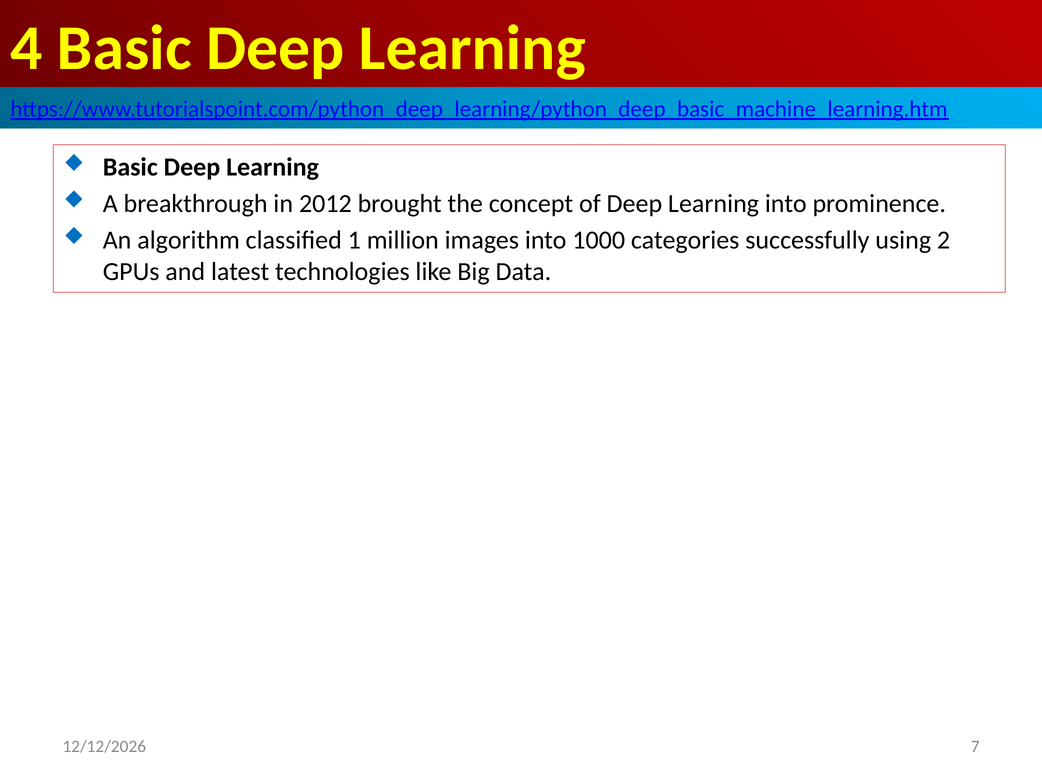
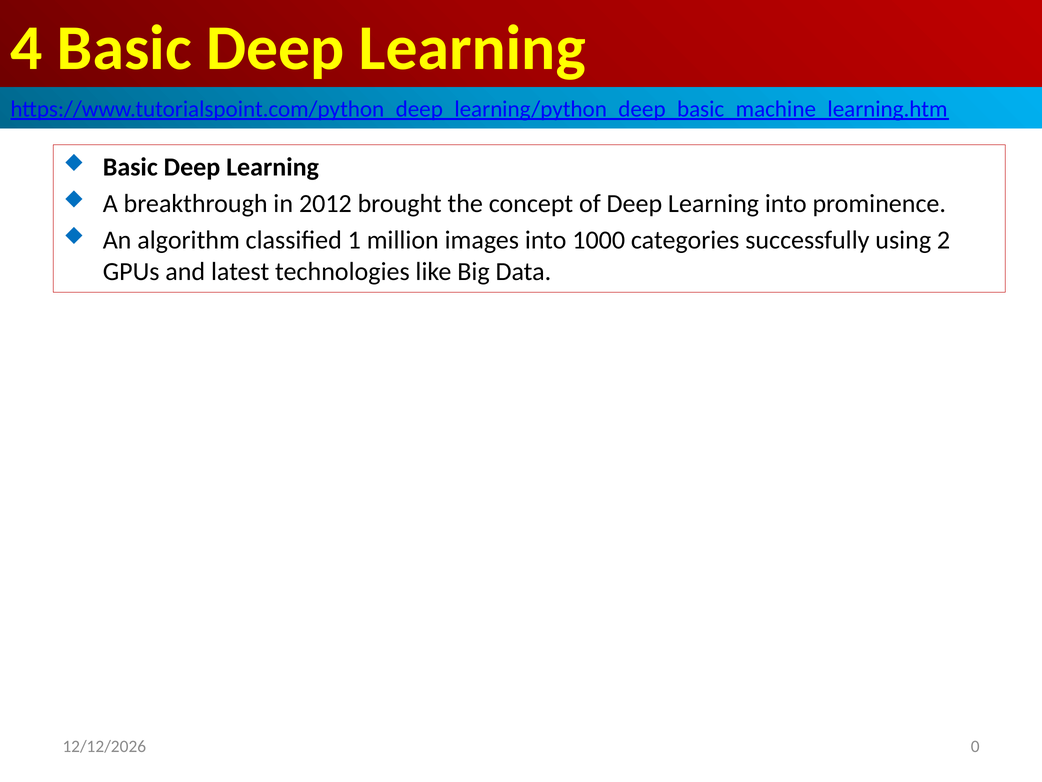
7: 7 -> 0
